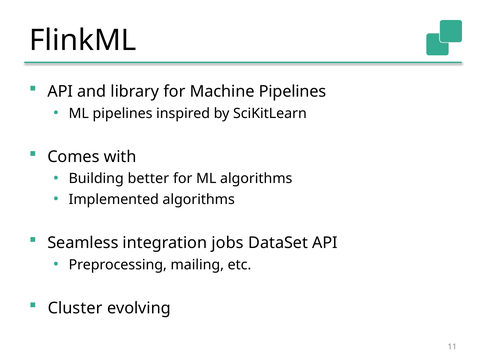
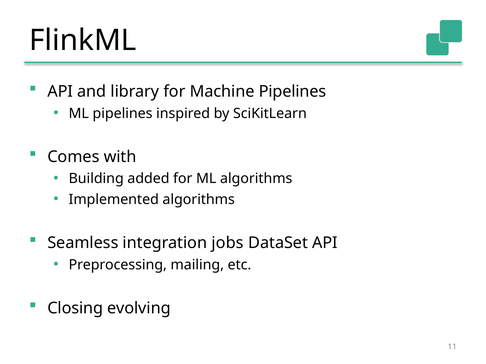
better: better -> added
Cluster: Cluster -> Closing
